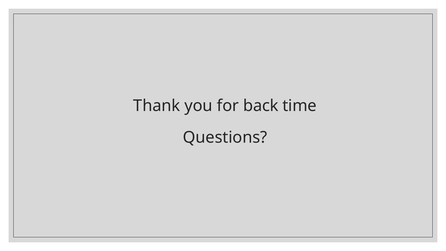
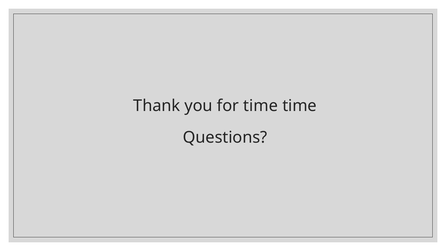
for back: back -> time
